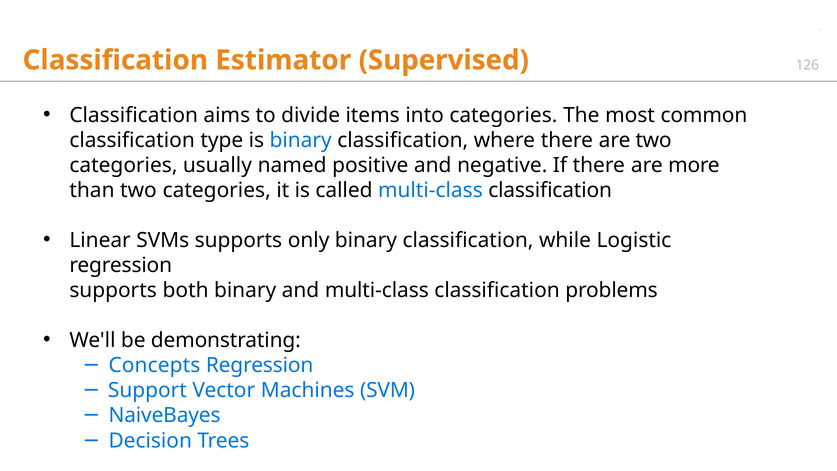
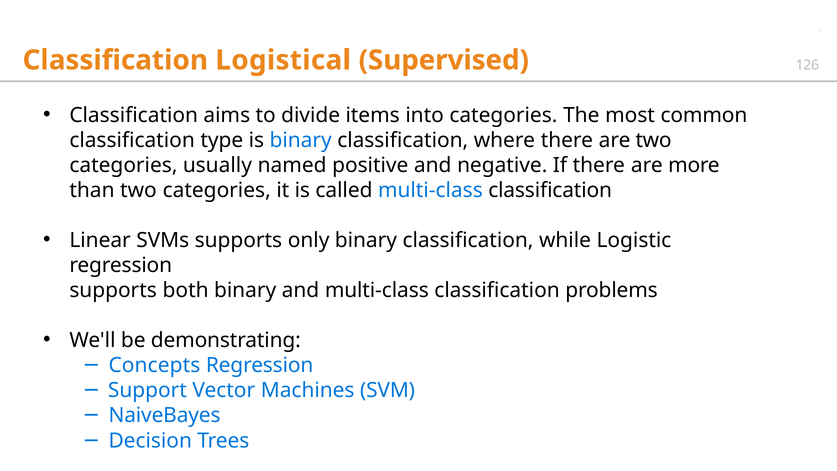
Estimator: Estimator -> Logistical
